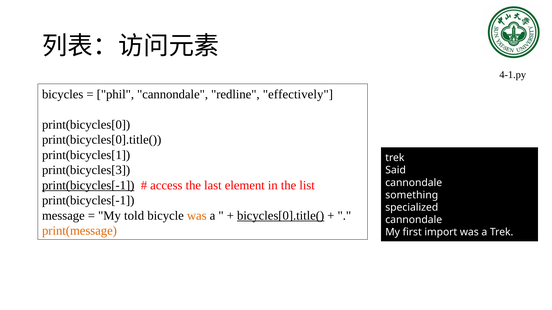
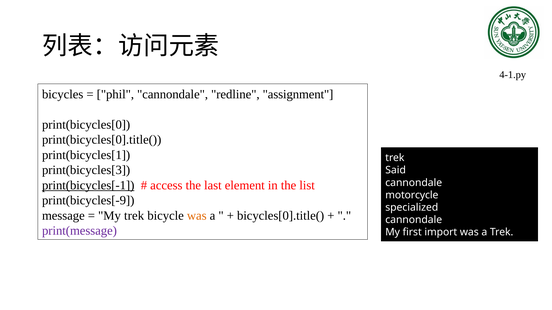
effectively: effectively -> assignment
something: something -> motorcycle
print(bicycles[-1 at (88, 201): print(bicycles[-1 -> print(bicycles[-9
My told: told -> trek
bicycles[0].title( underline: present -> none
print(message colour: orange -> purple
